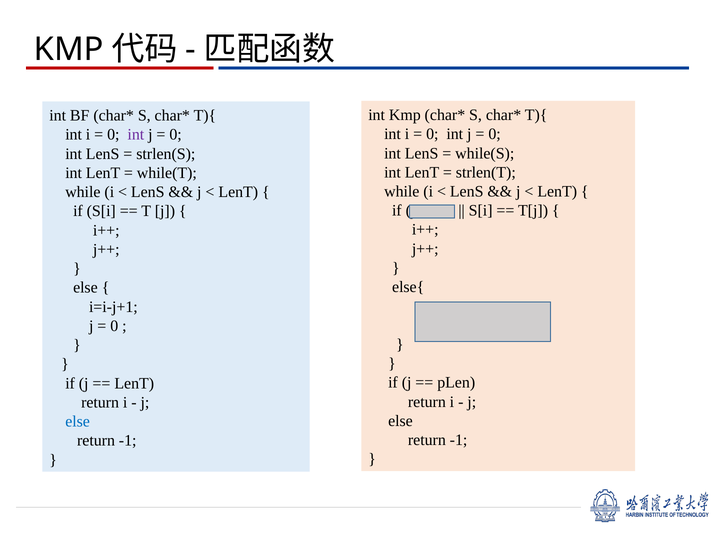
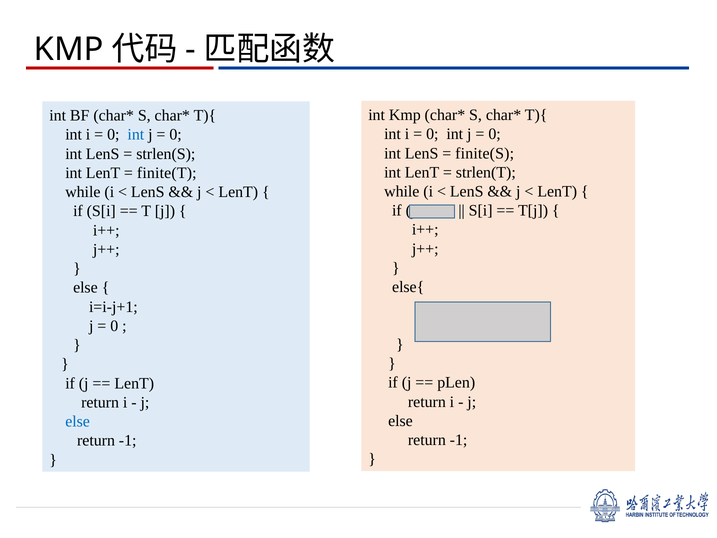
int at (136, 135) colour: purple -> blue
while(S: while(S -> finite(S
while(T: while(T -> finite(T
